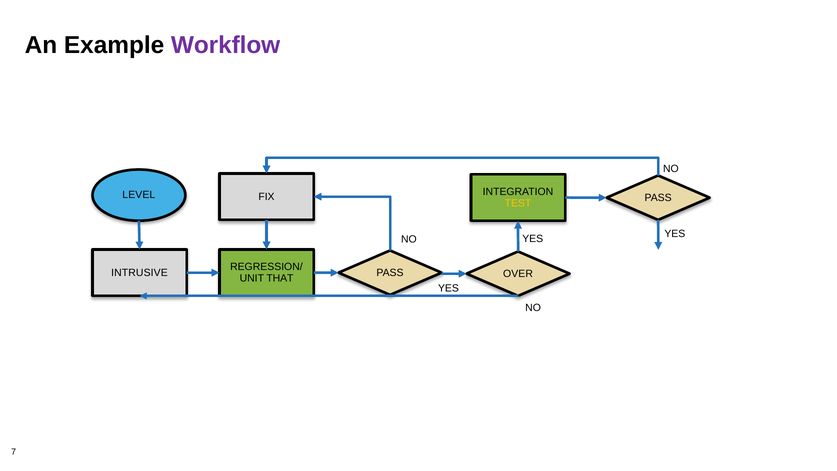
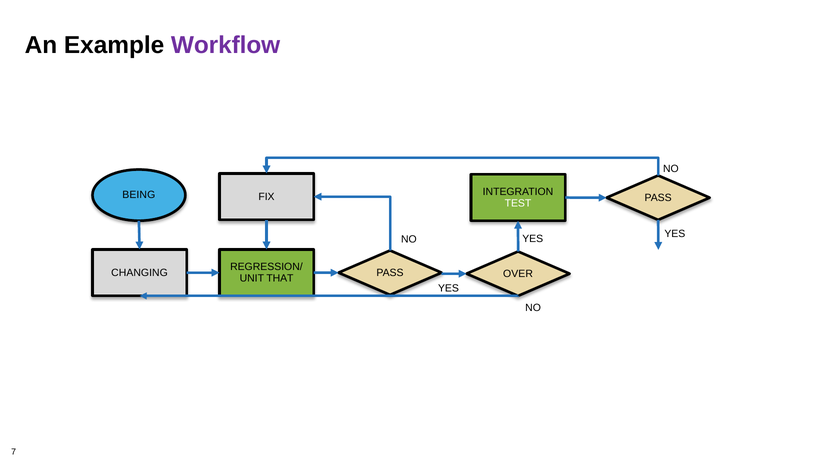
LEVEL: LEVEL -> BEING
TEST colour: yellow -> white
INTRUSIVE: INTRUSIVE -> CHANGING
